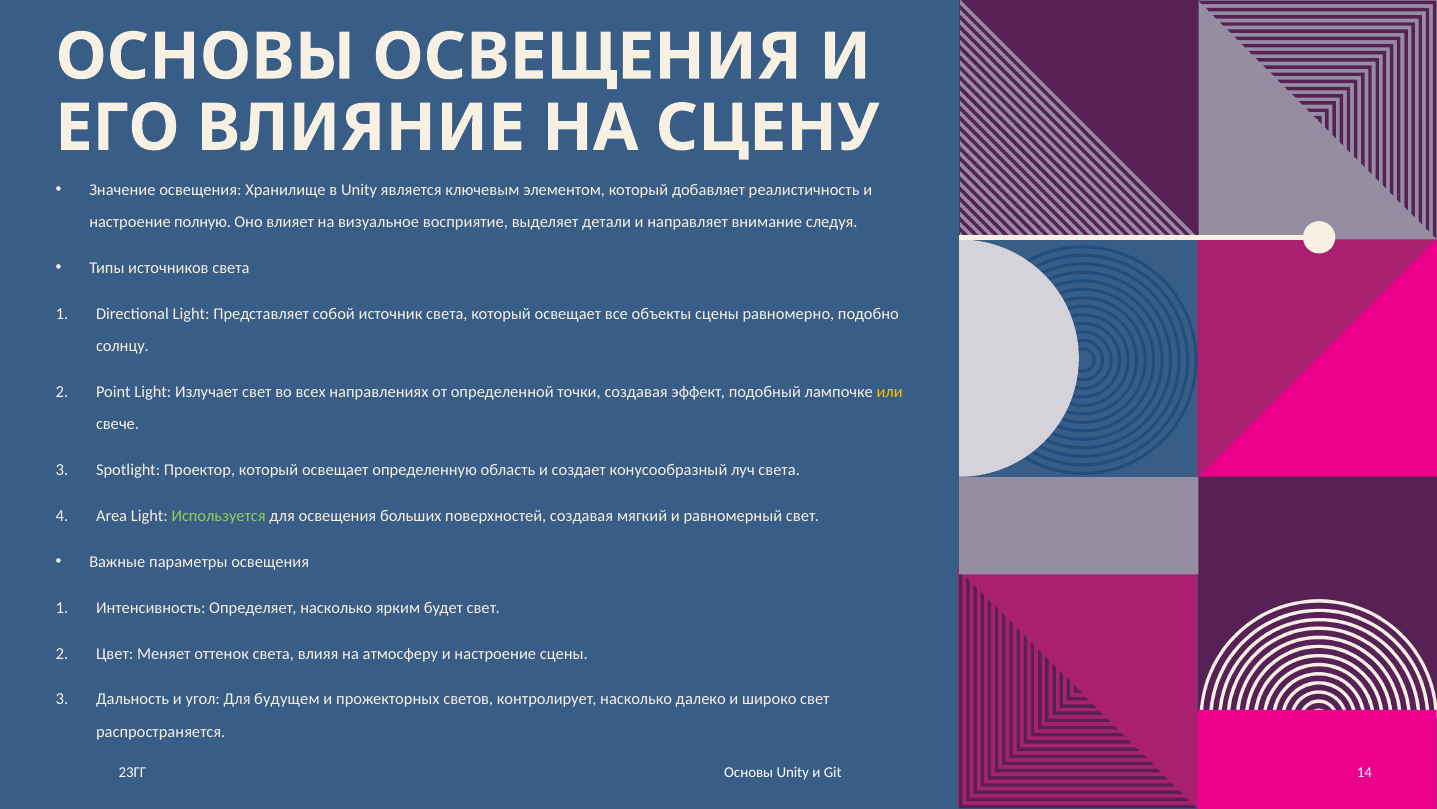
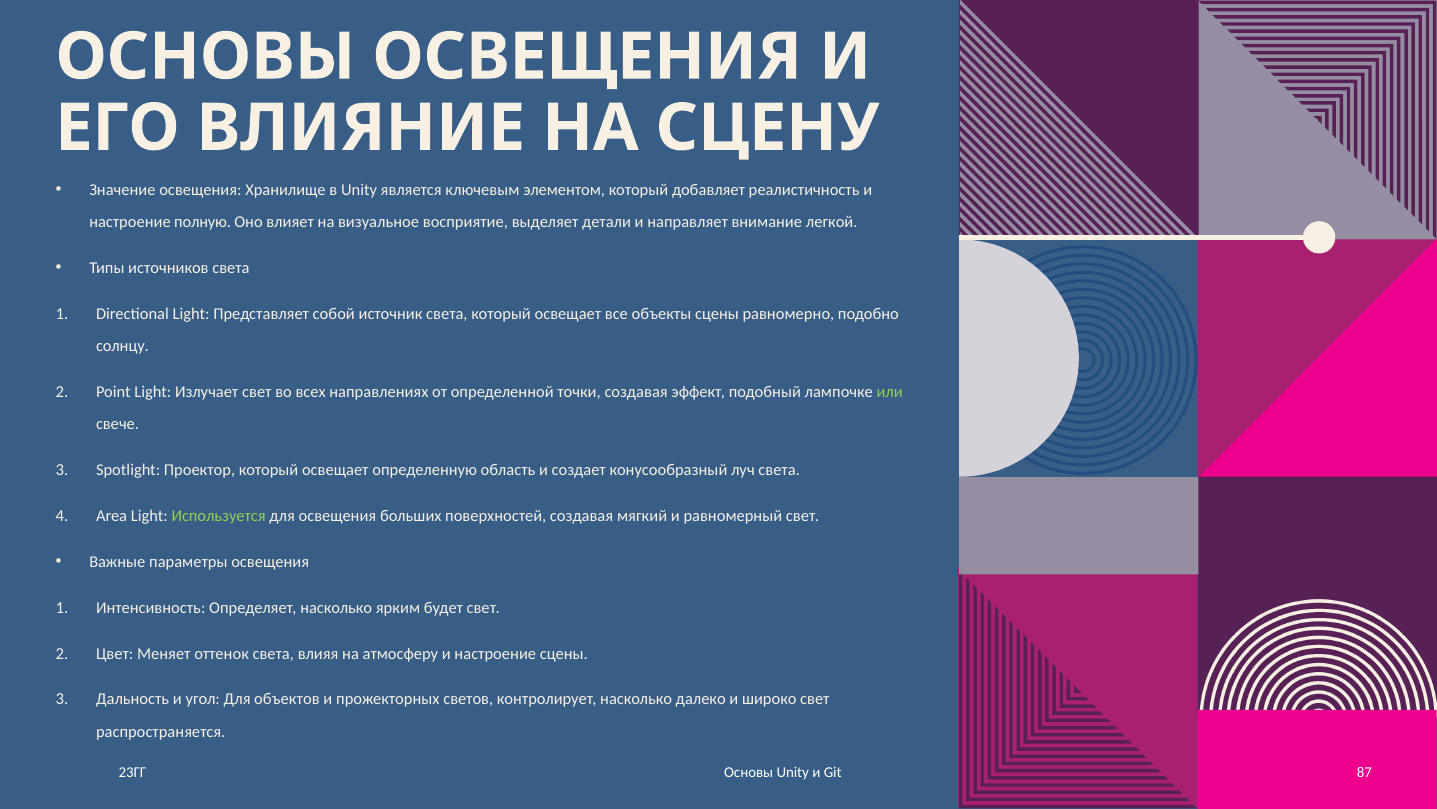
следуя: следуя -> легкой
или colour: yellow -> light green
будущем: будущем -> объектов
14: 14 -> 87
